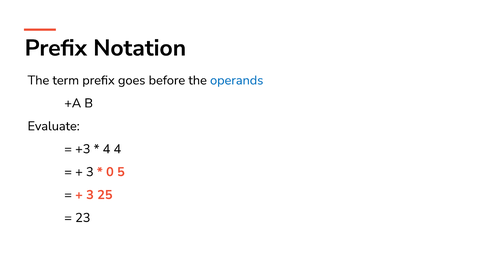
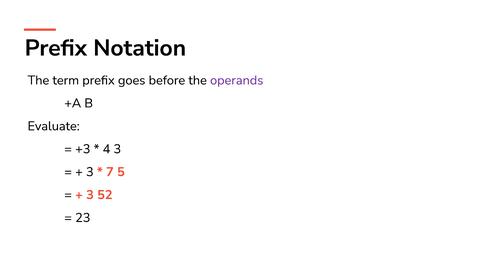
operands colour: blue -> purple
4 4: 4 -> 3
0: 0 -> 7
25: 25 -> 52
